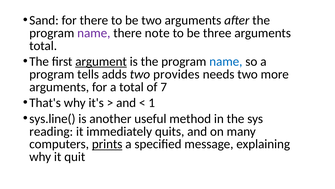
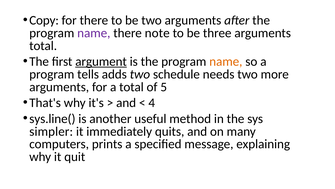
Sand: Sand -> Copy
name at (226, 61) colour: blue -> orange
provides: provides -> schedule
7: 7 -> 5
1: 1 -> 4
reading: reading -> simpler
prints underline: present -> none
